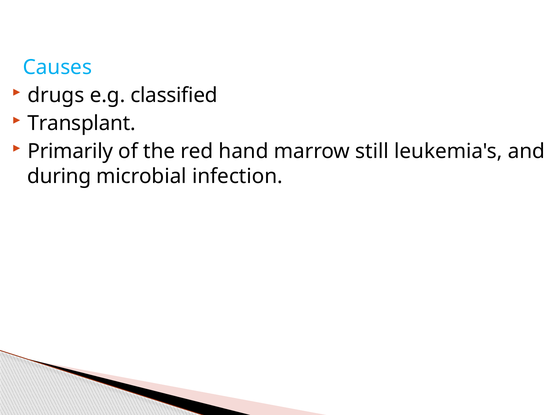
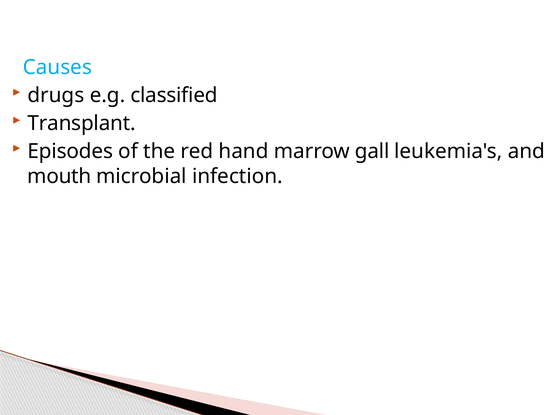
Primarily: Primarily -> Episodes
still: still -> gall
during: during -> mouth
